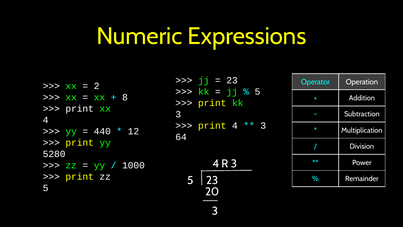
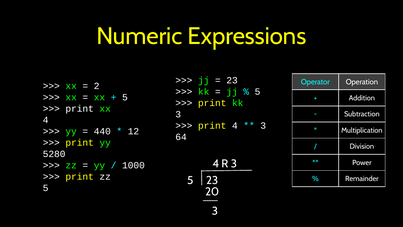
8 at (125, 97): 8 -> 5
